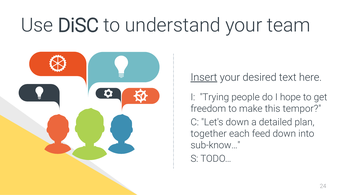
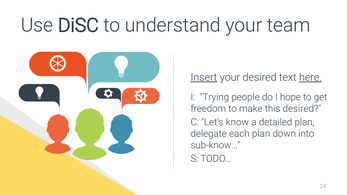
here underline: none -> present
this tempor: tempor -> desired
Let's down: down -> know
together: together -> delegate
each feed: feed -> plan
